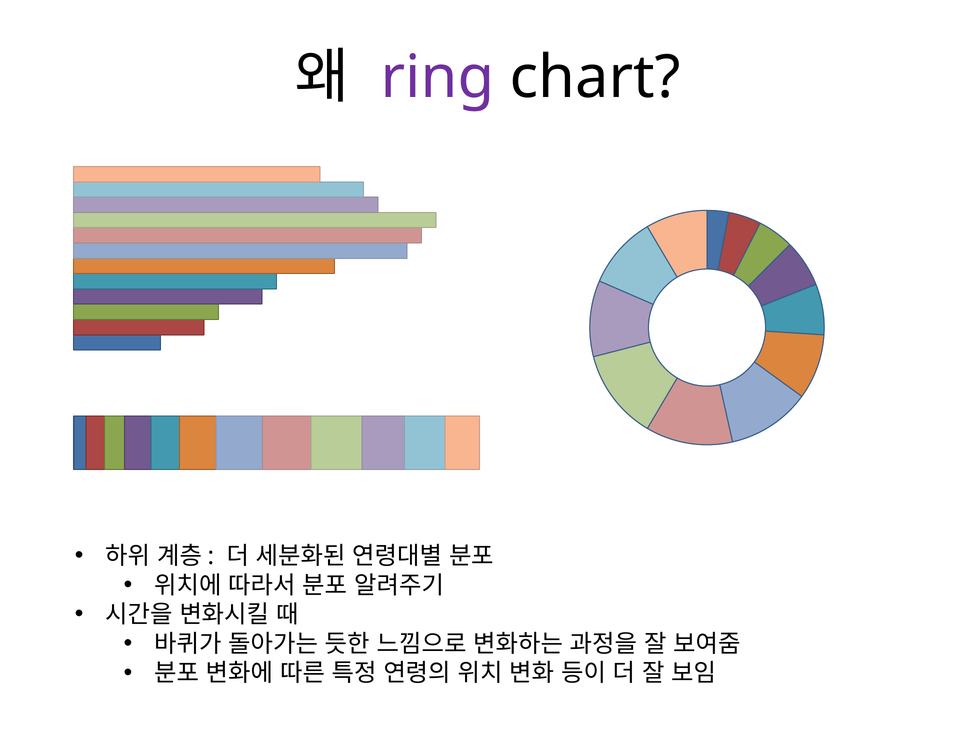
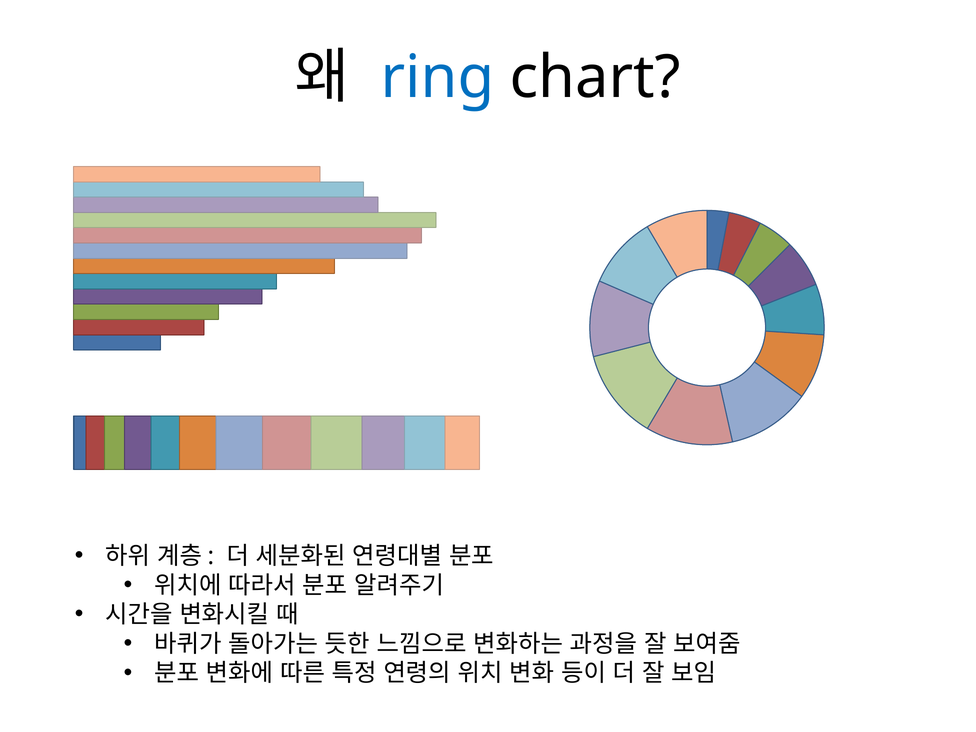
ring colour: purple -> blue
